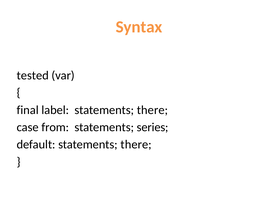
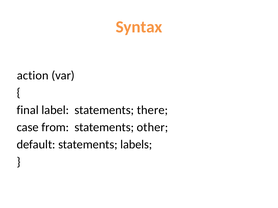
tested: tested -> action
series: series -> other
default statements there: there -> labels
